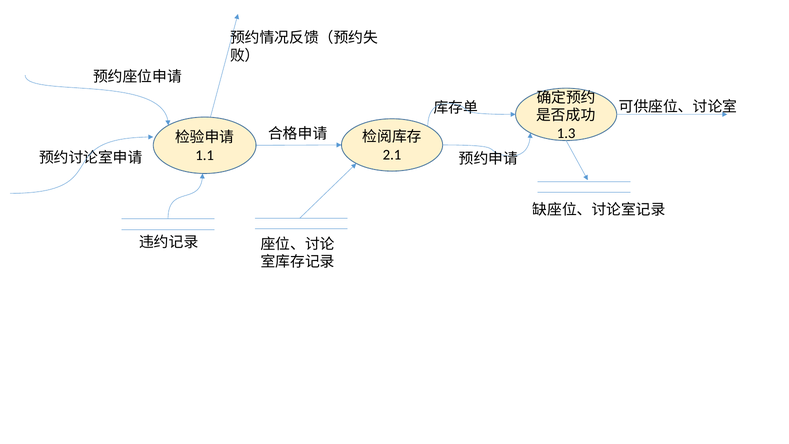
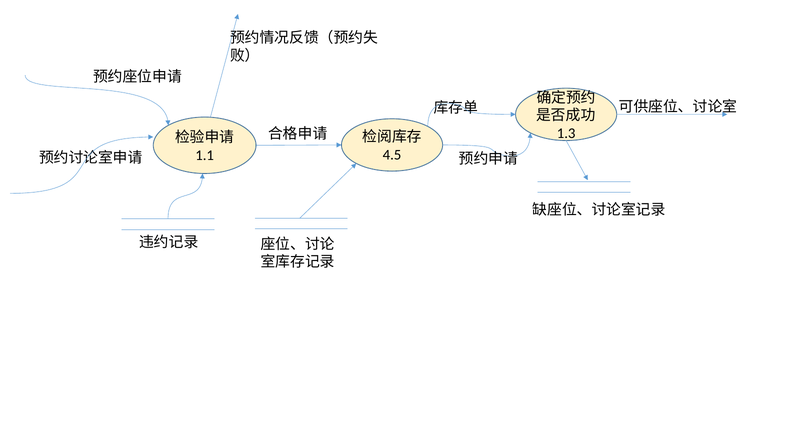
2.1: 2.1 -> 4.5
